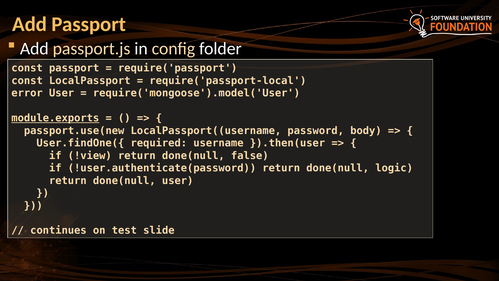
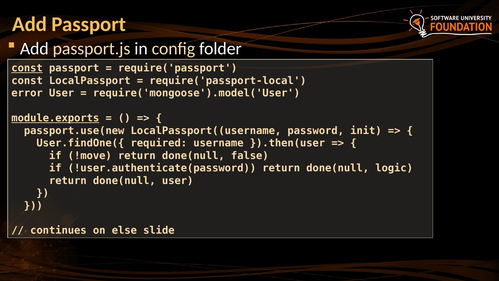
const at (27, 68) underline: none -> present
body: body -> init
!view: !view -> !move
test: test -> else
